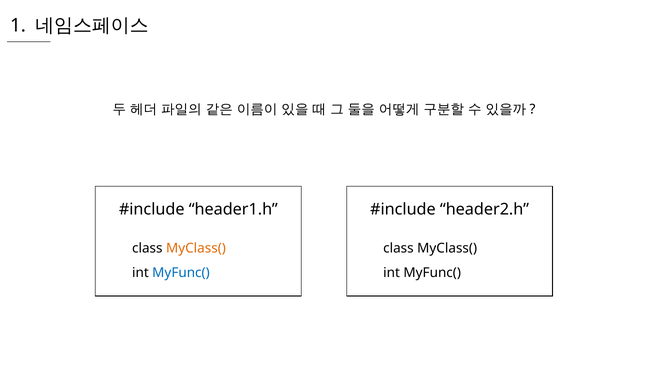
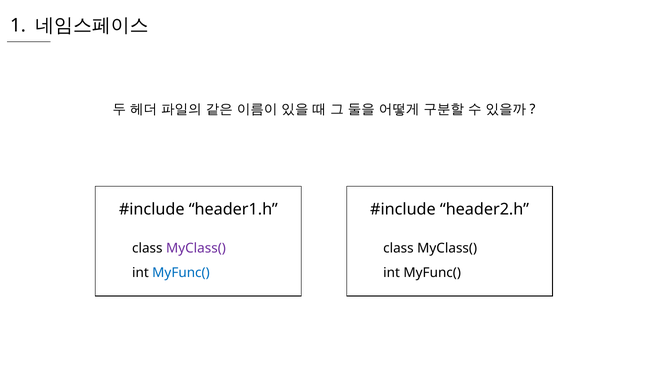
MyClass( at (196, 248) colour: orange -> purple
